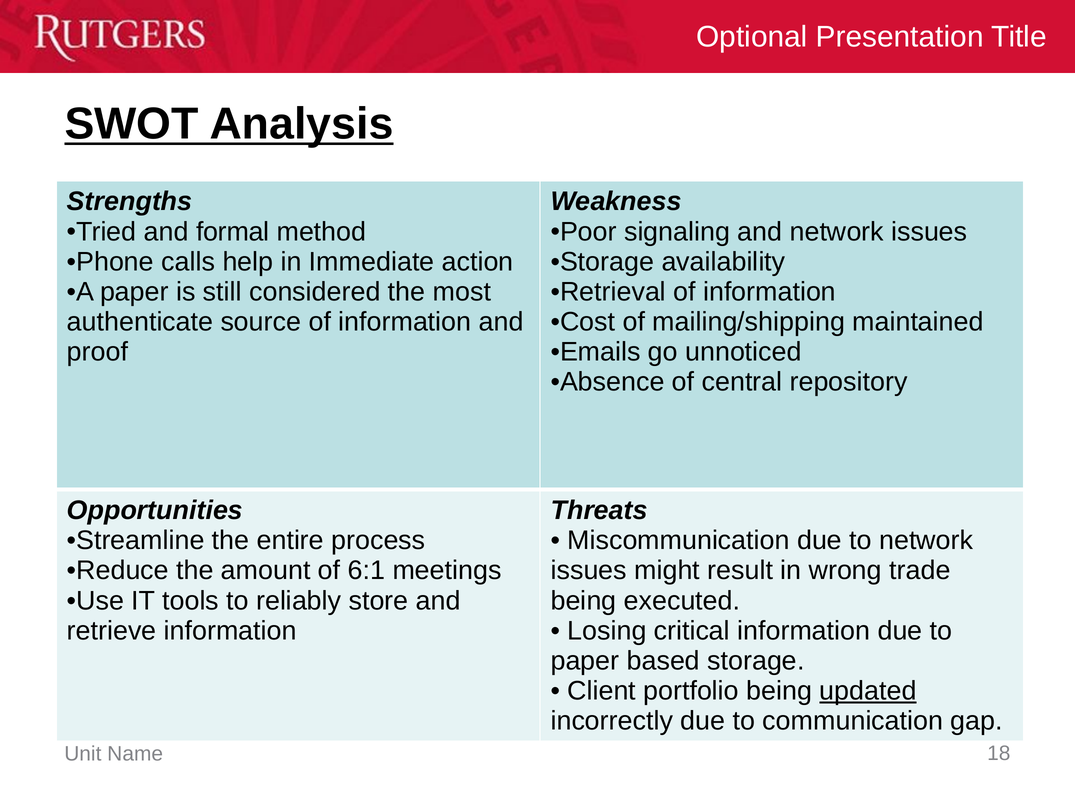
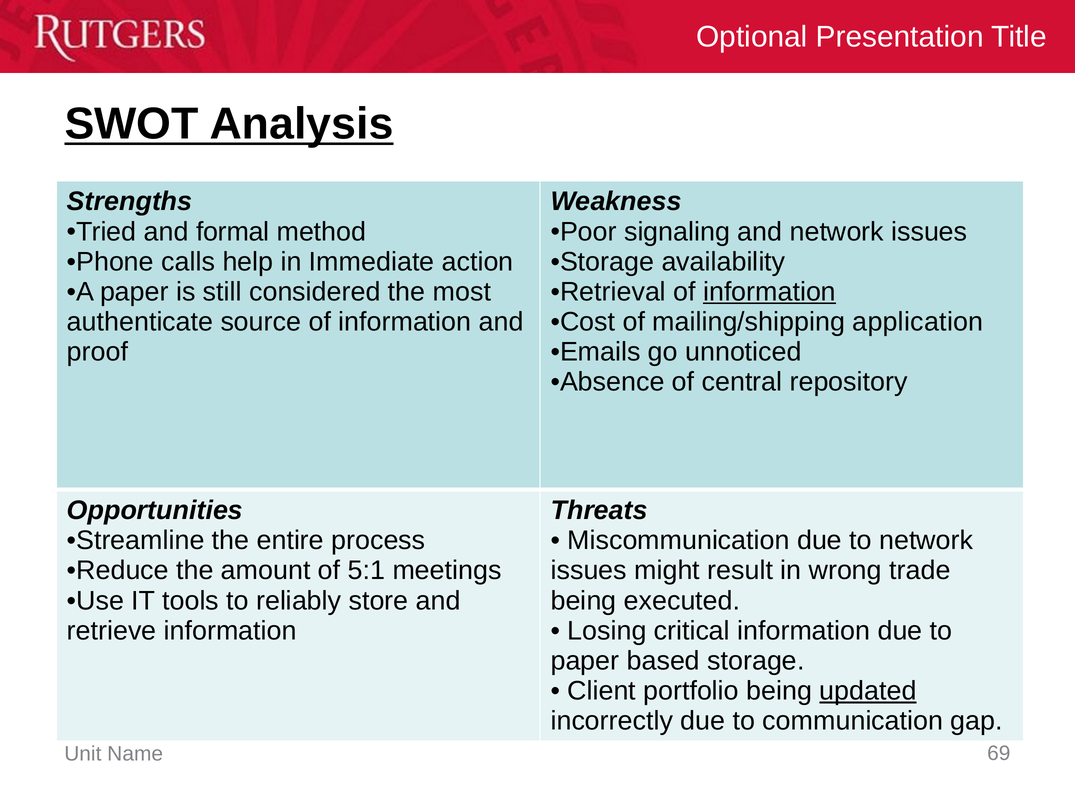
information at (770, 292) underline: none -> present
maintained: maintained -> application
6:1: 6:1 -> 5:1
18: 18 -> 69
